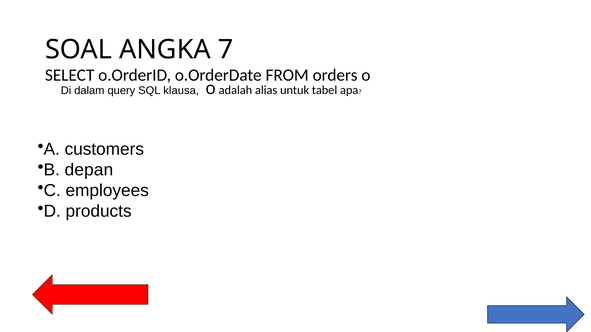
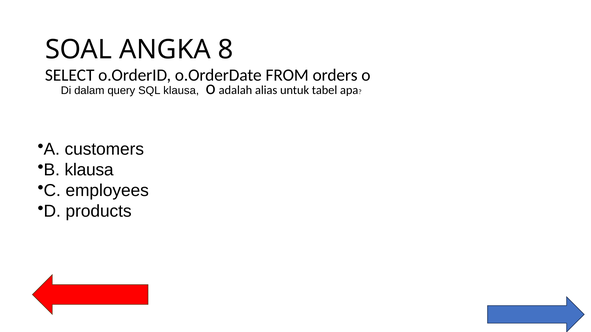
7: 7 -> 8
B depan: depan -> klausa
